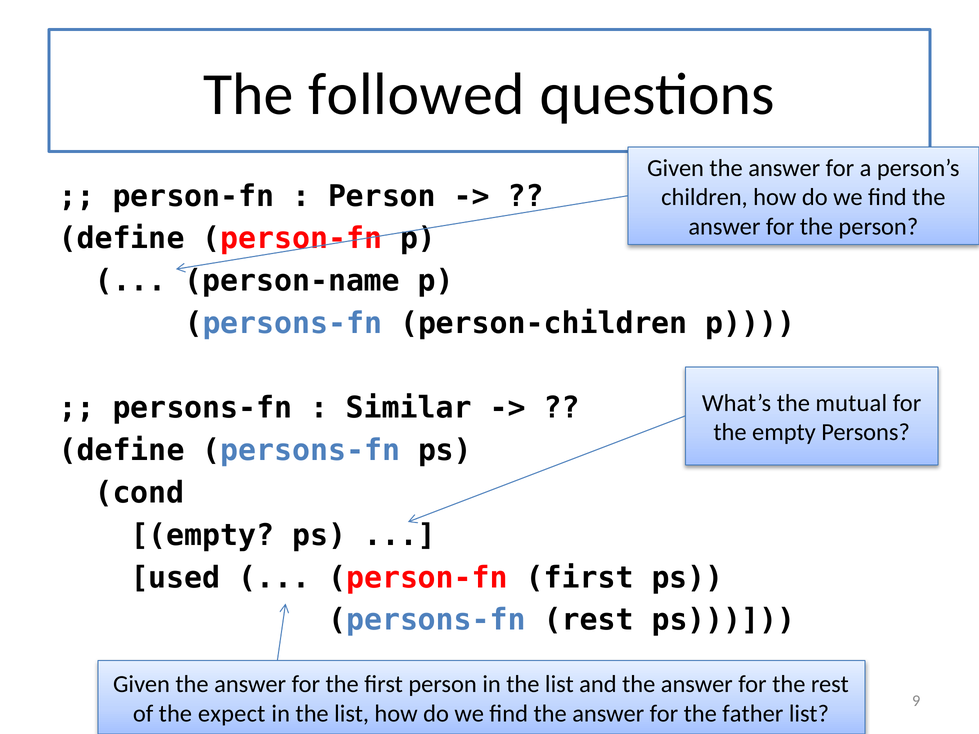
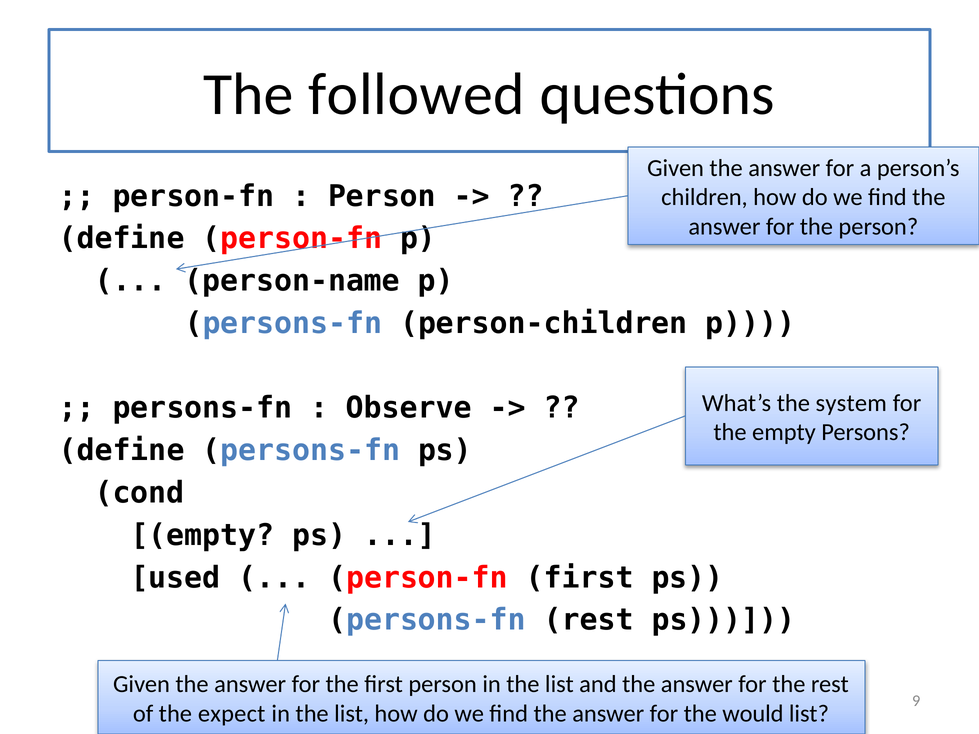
mutual: mutual -> system
Similar: Similar -> Observe
father: father -> would
